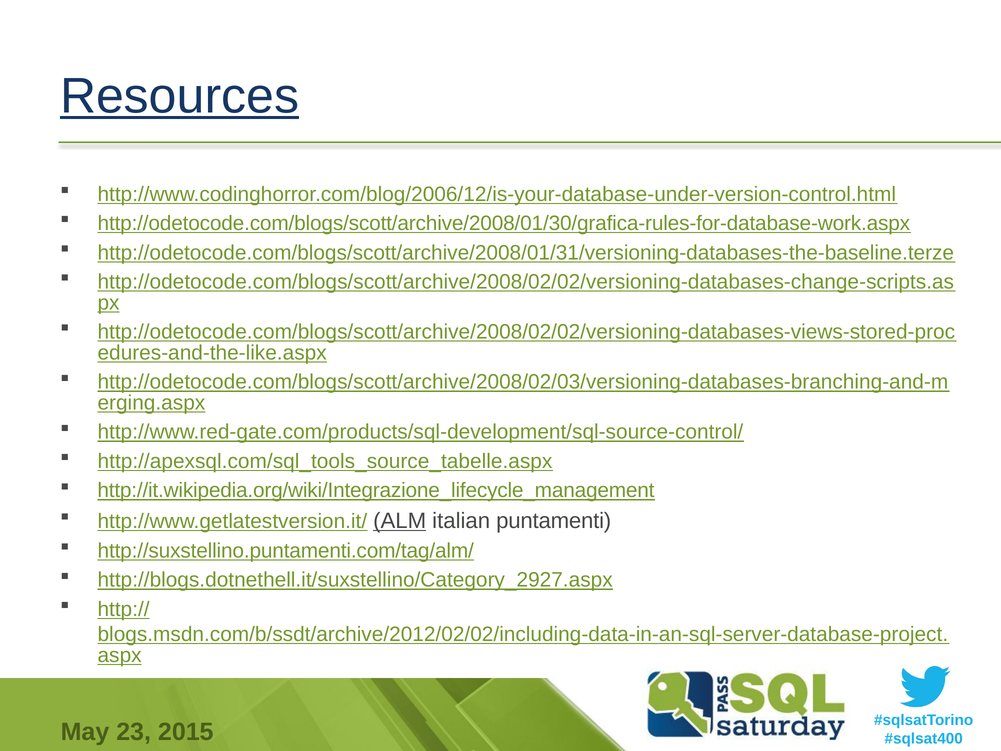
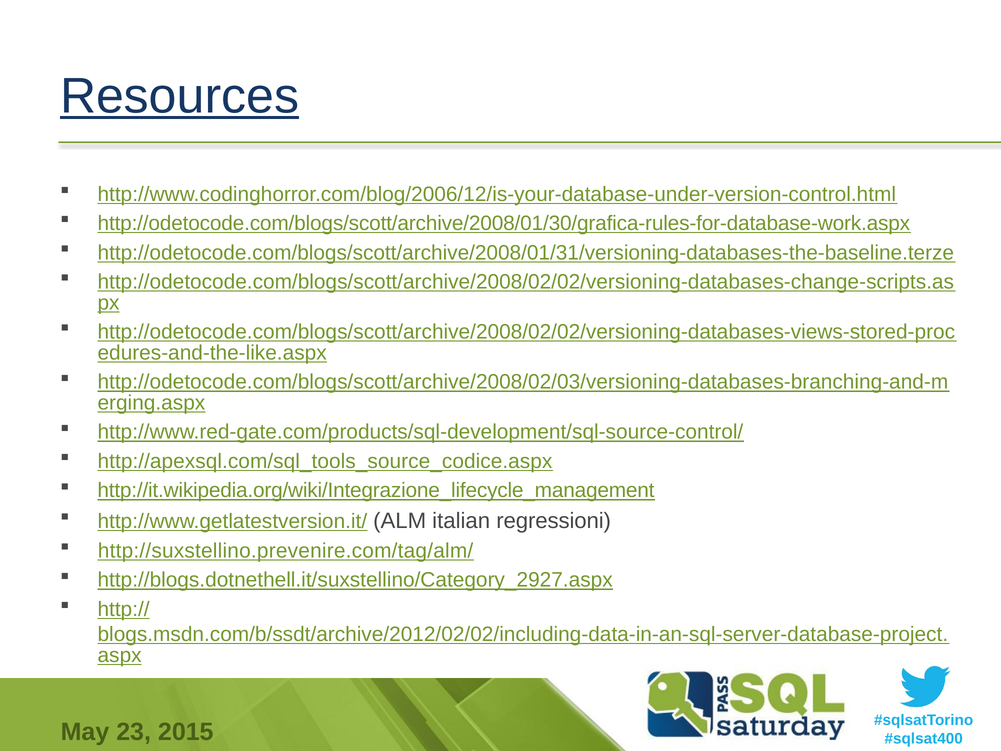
http://apexsql.com/sql_tools_source_tabelle.aspx: http://apexsql.com/sql_tools_source_tabelle.aspx -> http://apexsql.com/sql_tools_source_codice.aspx
ALM underline: present -> none
puntamenti: puntamenti -> regressioni
http://suxstellino.puntamenti.com/tag/alm/: http://suxstellino.puntamenti.com/tag/alm/ -> http://suxstellino.prevenire.com/tag/alm/
